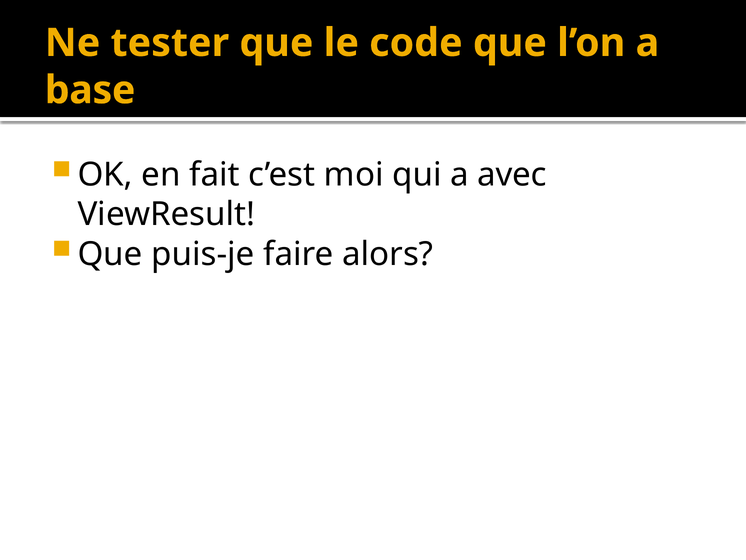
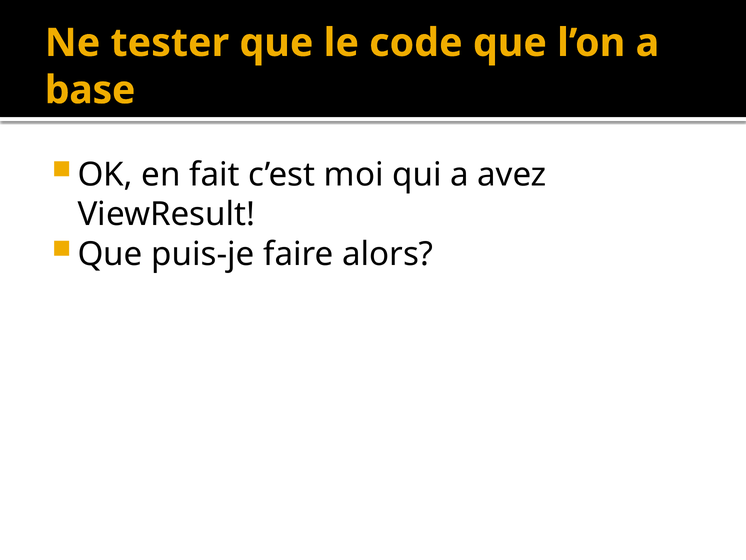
avec: avec -> avez
